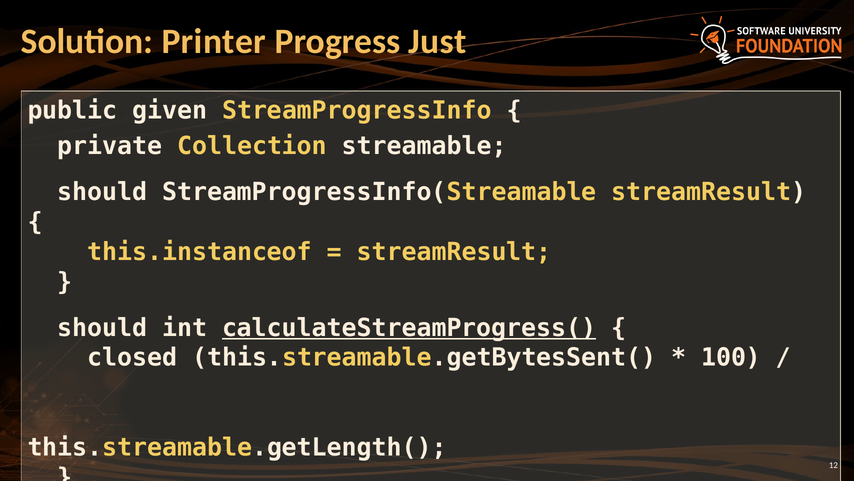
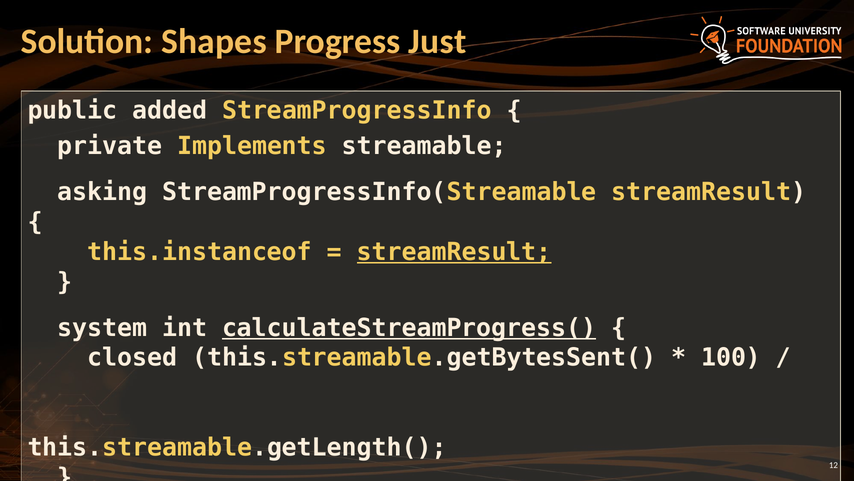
Printer: Printer -> Shapes
given: given -> added
Collection: Collection -> Implements
should at (102, 192): should -> asking
streamResult at (454, 252) underline: none -> present
should at (102, 327): should -> system
